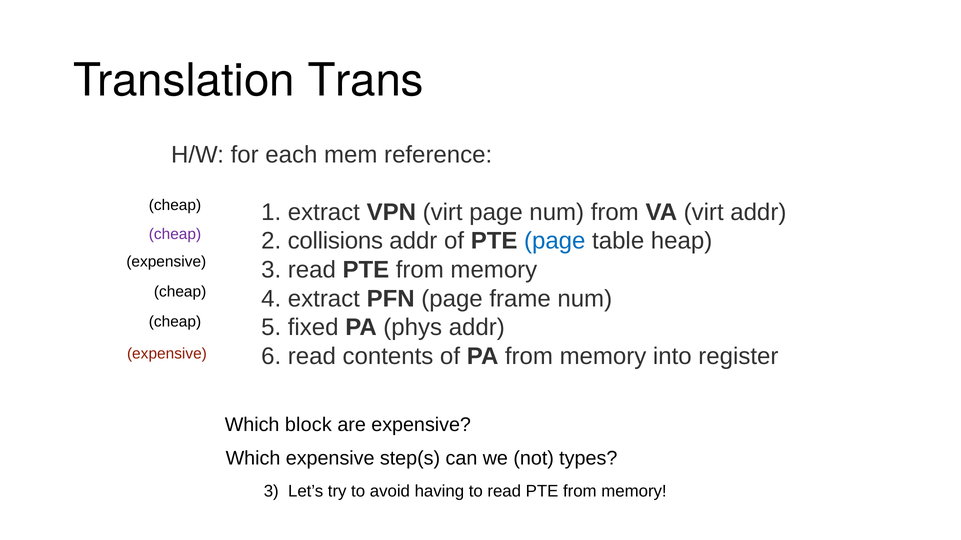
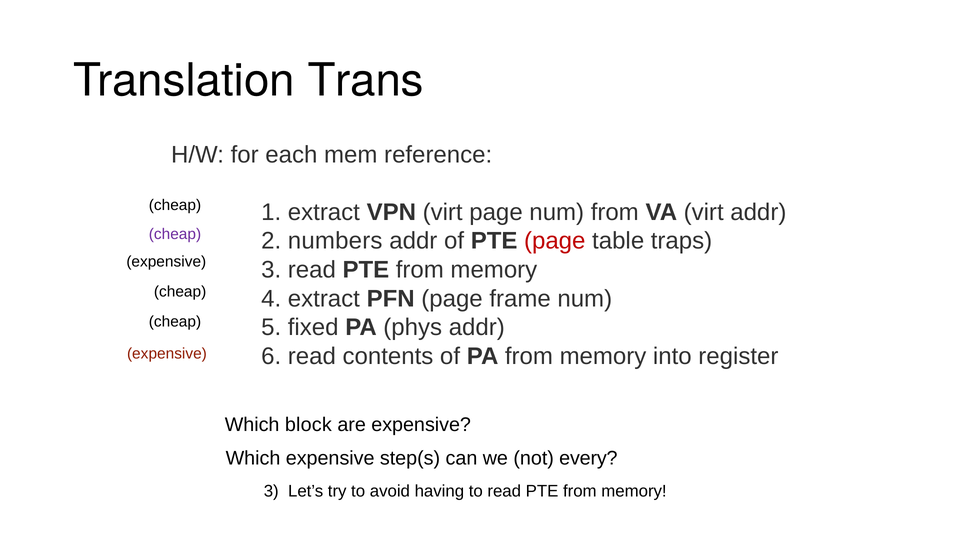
collisions: collisions -> numbers
page at (555, 241) colour: blue -> red
heap: heap -> traps
types: types -> every
